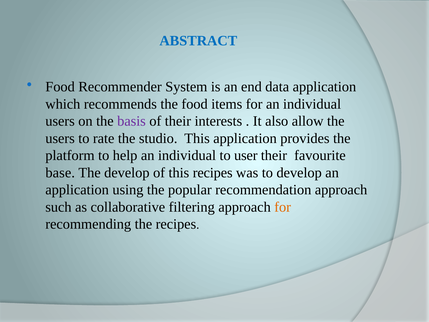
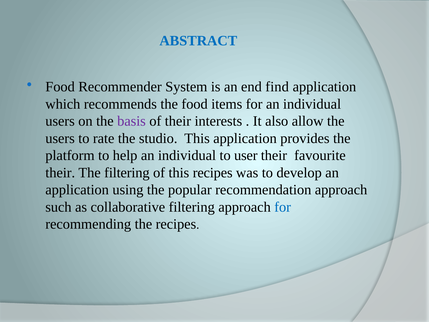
data: data -> find
base at (60, 173): base -> their
The develop: develop -> filtering
for at (283, 207) colour: orange -> blue
